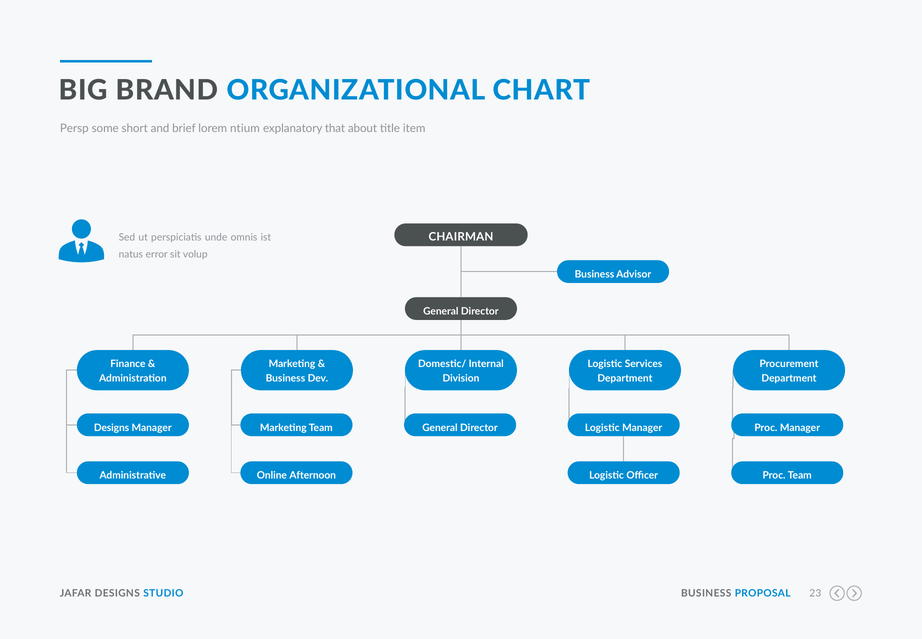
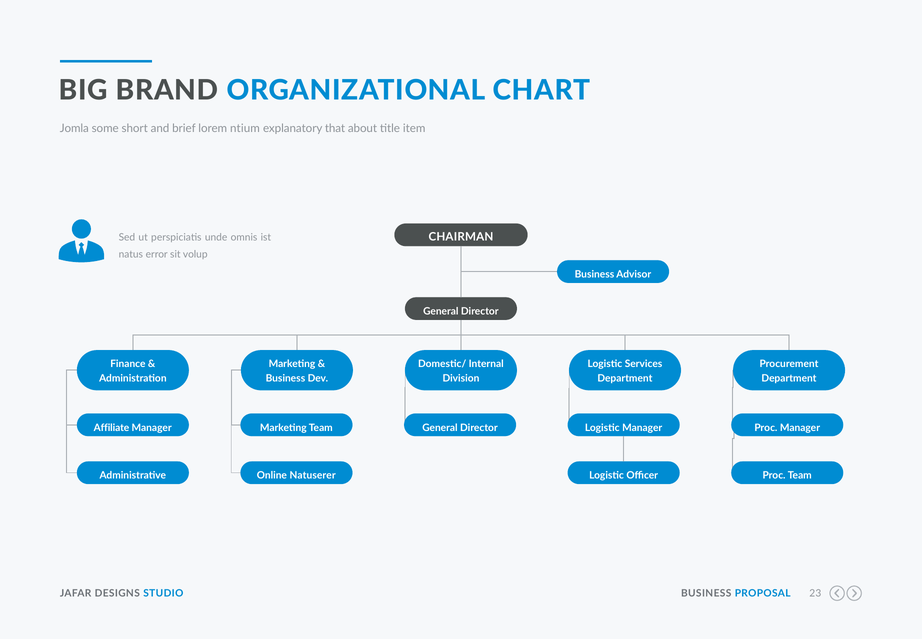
Persp: Persp -> Jomla
Designs at (112, 427): Designs -> Affiliate
Afternoon: Afternoon -> Natuserer
